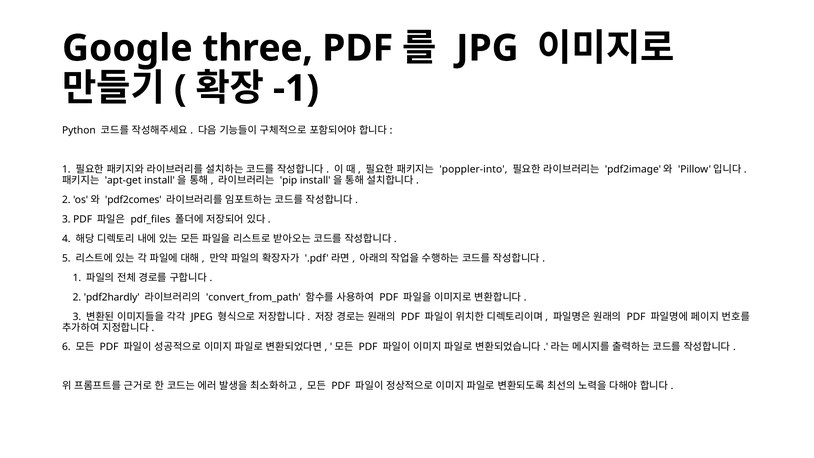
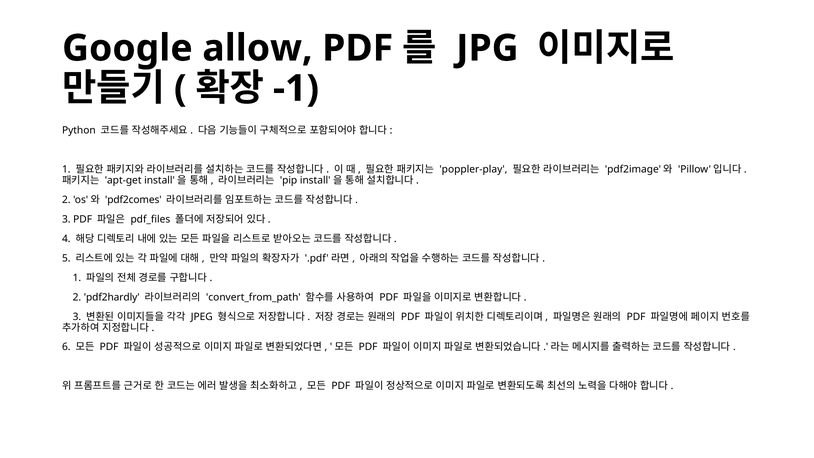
three: three -> allow
poppler-into: poppler-into -> poppler-play
